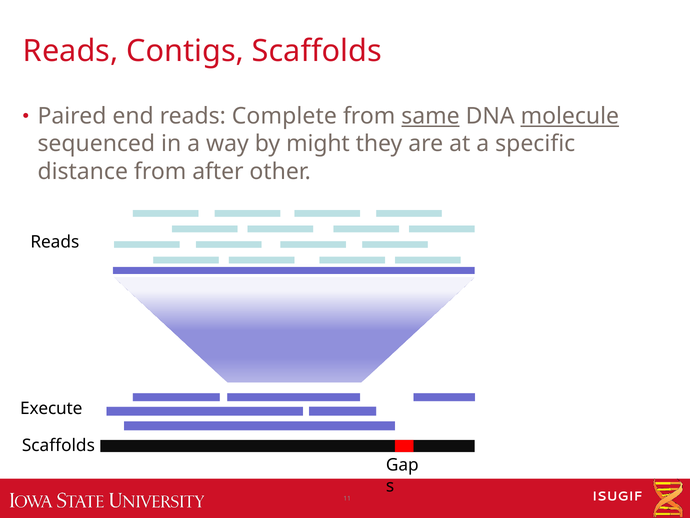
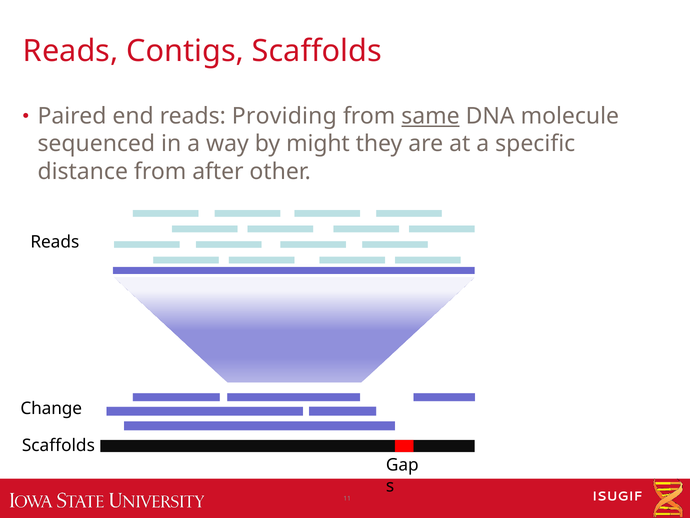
Complete: Complete -> Providing
molecule underline: present -> none
Execute: Execute -> Change
